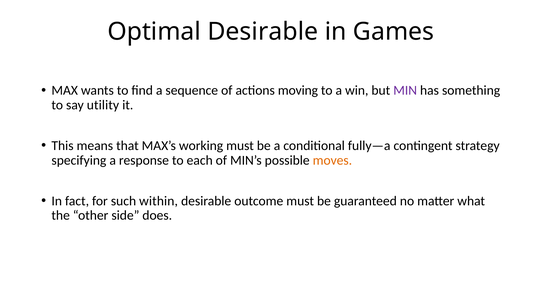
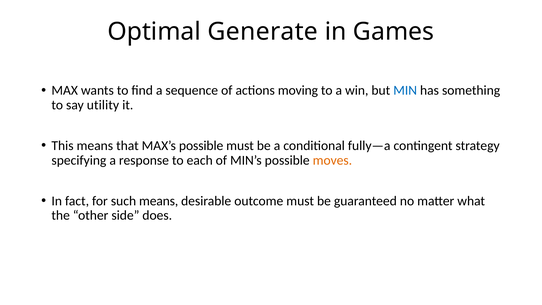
Optimal Desirable: Desirable -> Generate
MIN colour: purple -> blue
MAX’s working: working -> possible
such within: within -> means
